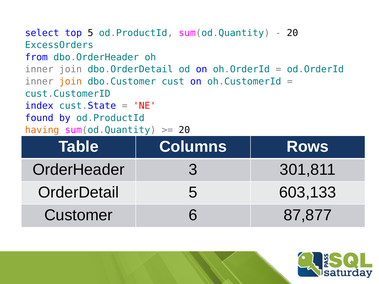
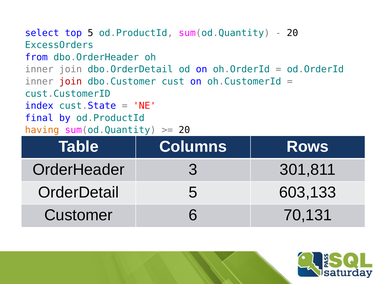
join at (71, 82) colour: orange -> red
found: found -> final
87,877: 87,877 -> 70,131
